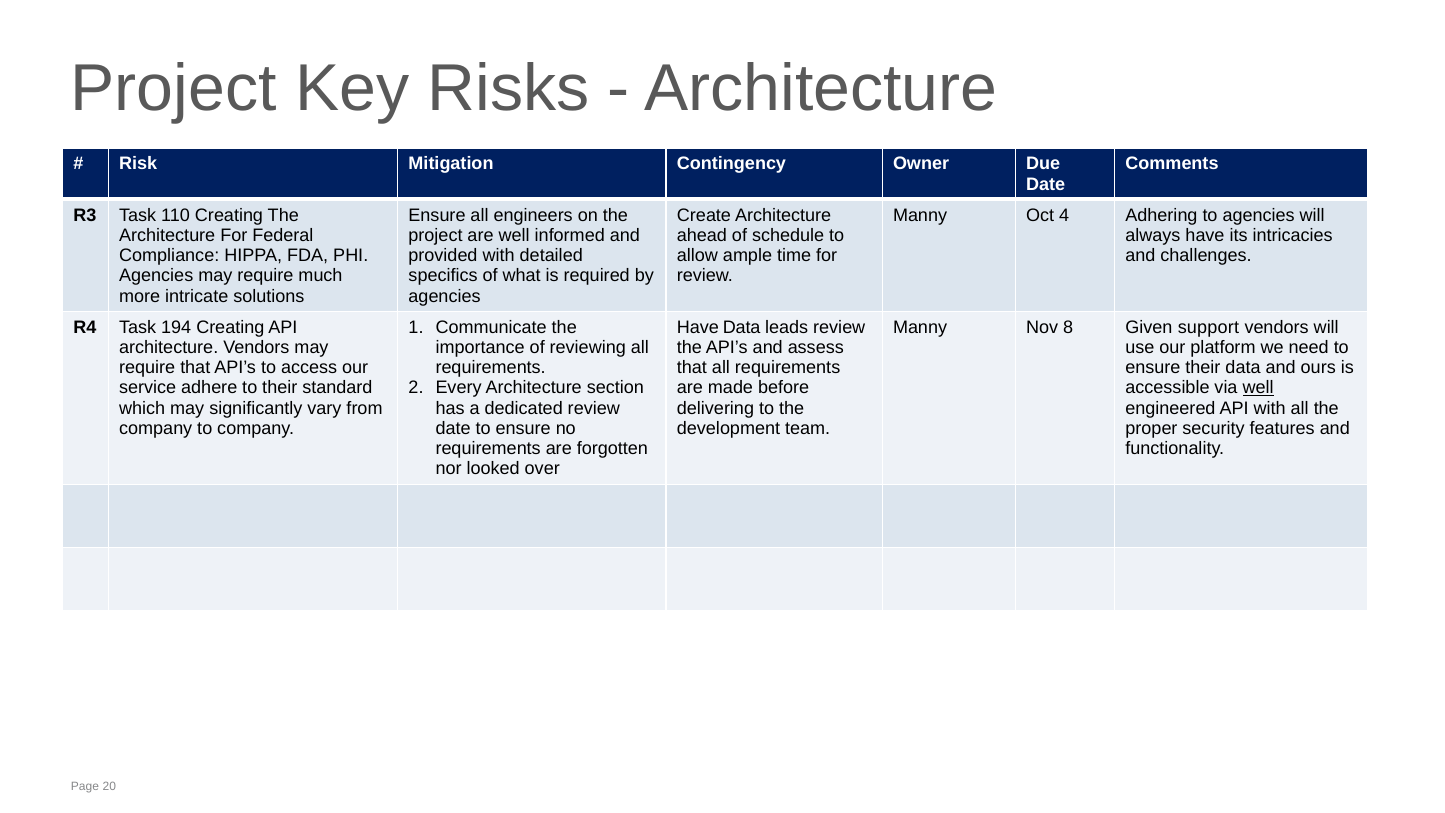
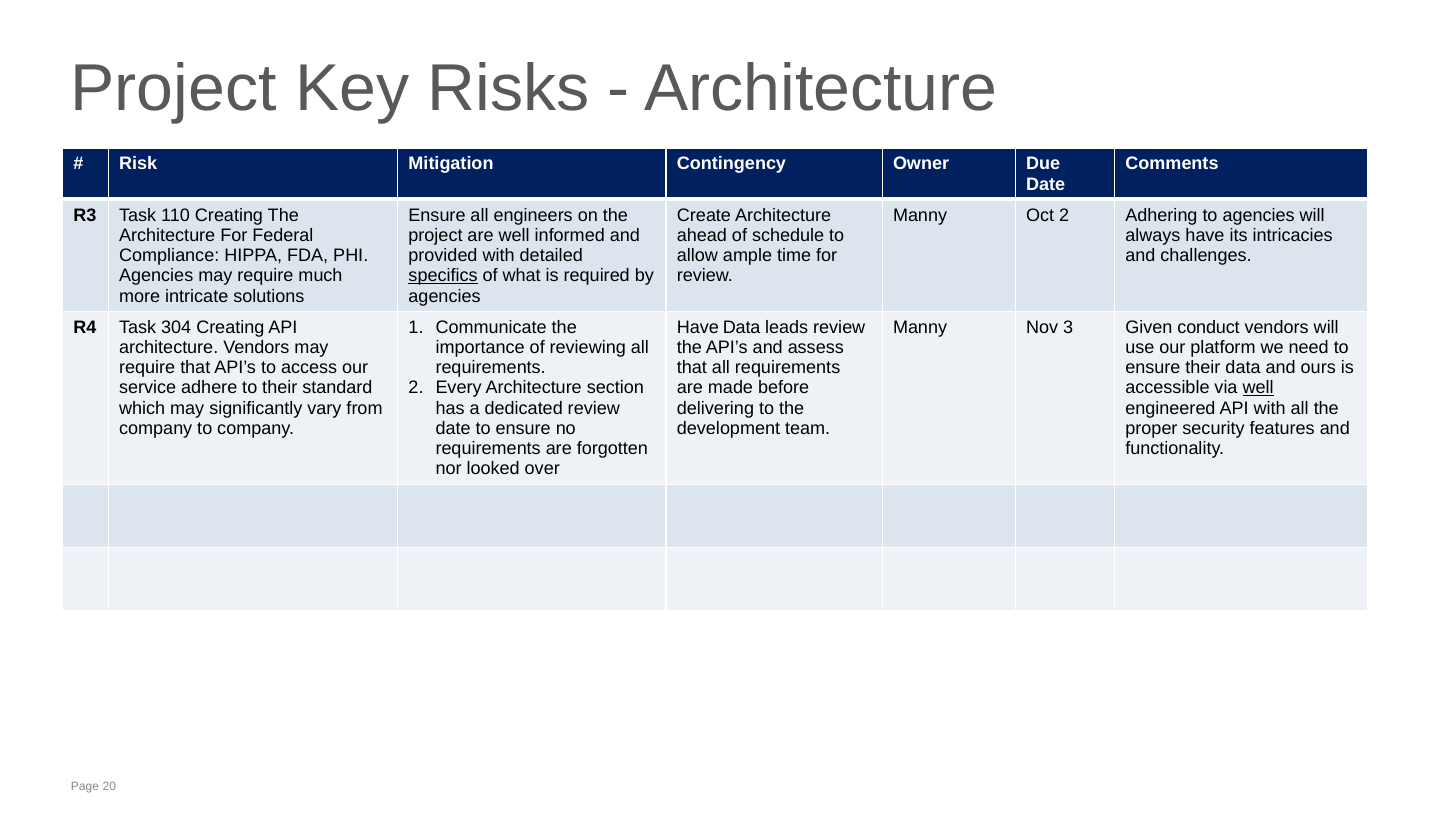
Oct 4: 4 -> 2
specifics underline: none -> present
194: 194 -> 304
8: 8 -> 3
support: support -> conduct
